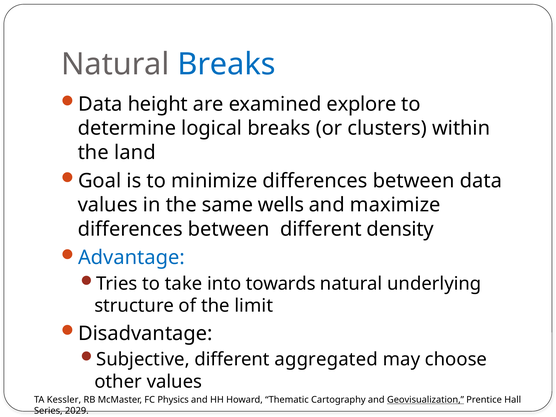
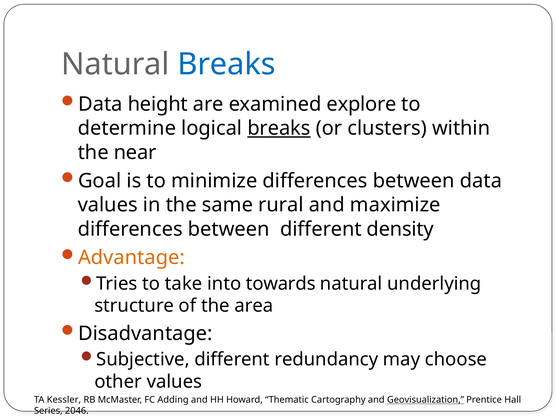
breaks at (279, 128) underline: none -> present
land: land -> near
wells: wells -> rural
Advantage colour: blue -> orange
limit: limit -> area
aggregated: aggregated -> redundancy
Physics: Physics -> Adding
2029: 2029 -> 2046
